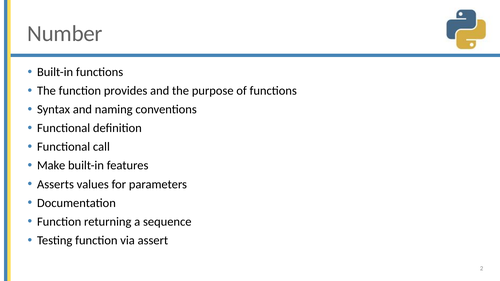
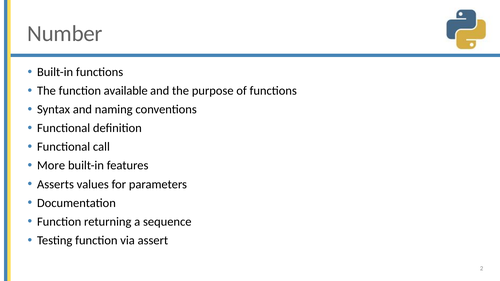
provides: provides -> available
Make: Make -> More
